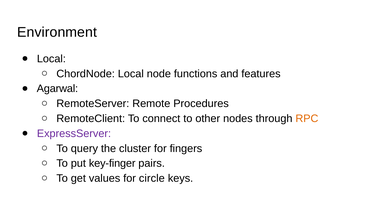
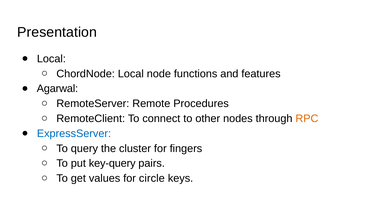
Environment: Environment -> Presentation
ExpressServer colour: purple -> blue
key-finger: key-finger -> key-query
